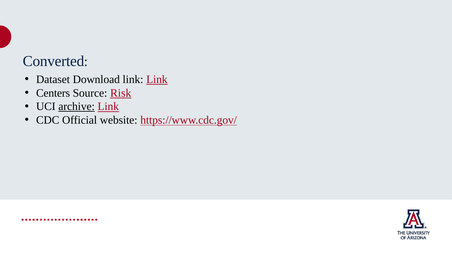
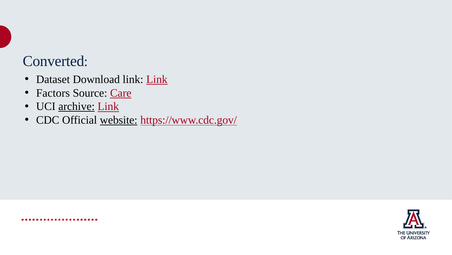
Centers: Centers -> Factors
Risk: Risk -> Care
website underline: none -> present
